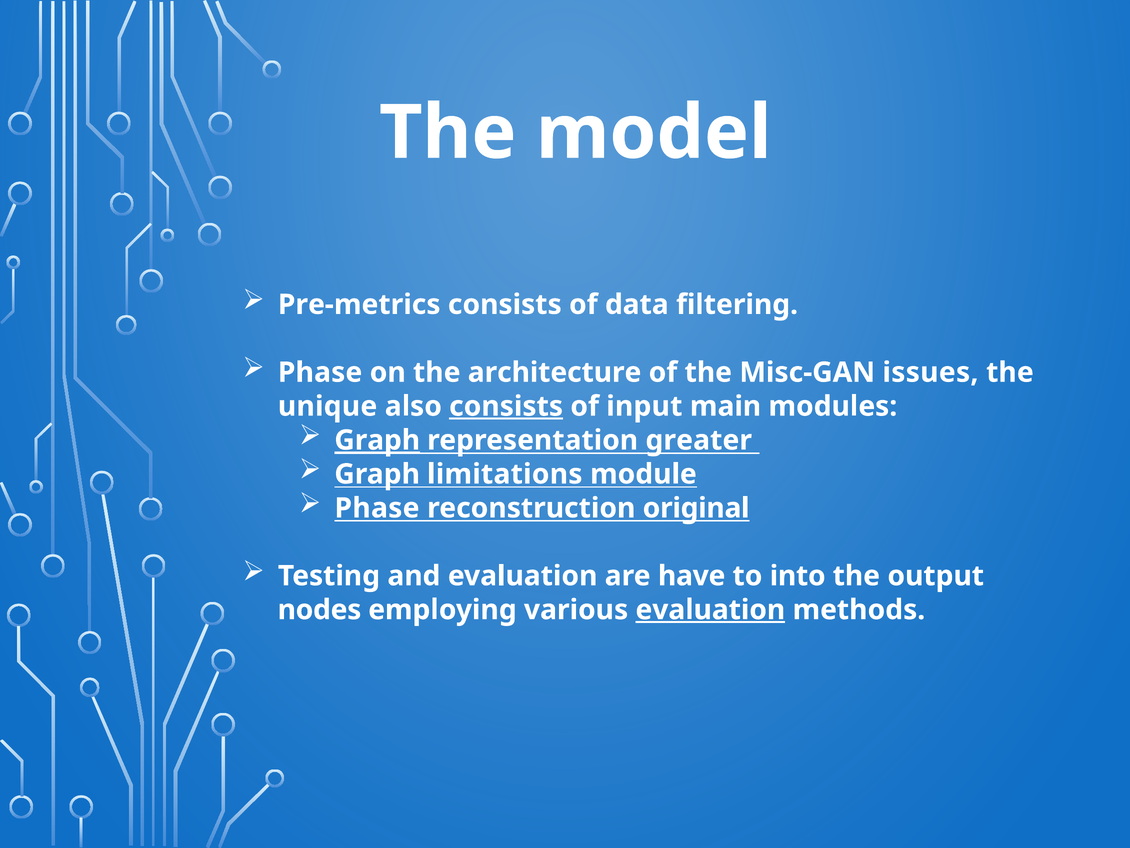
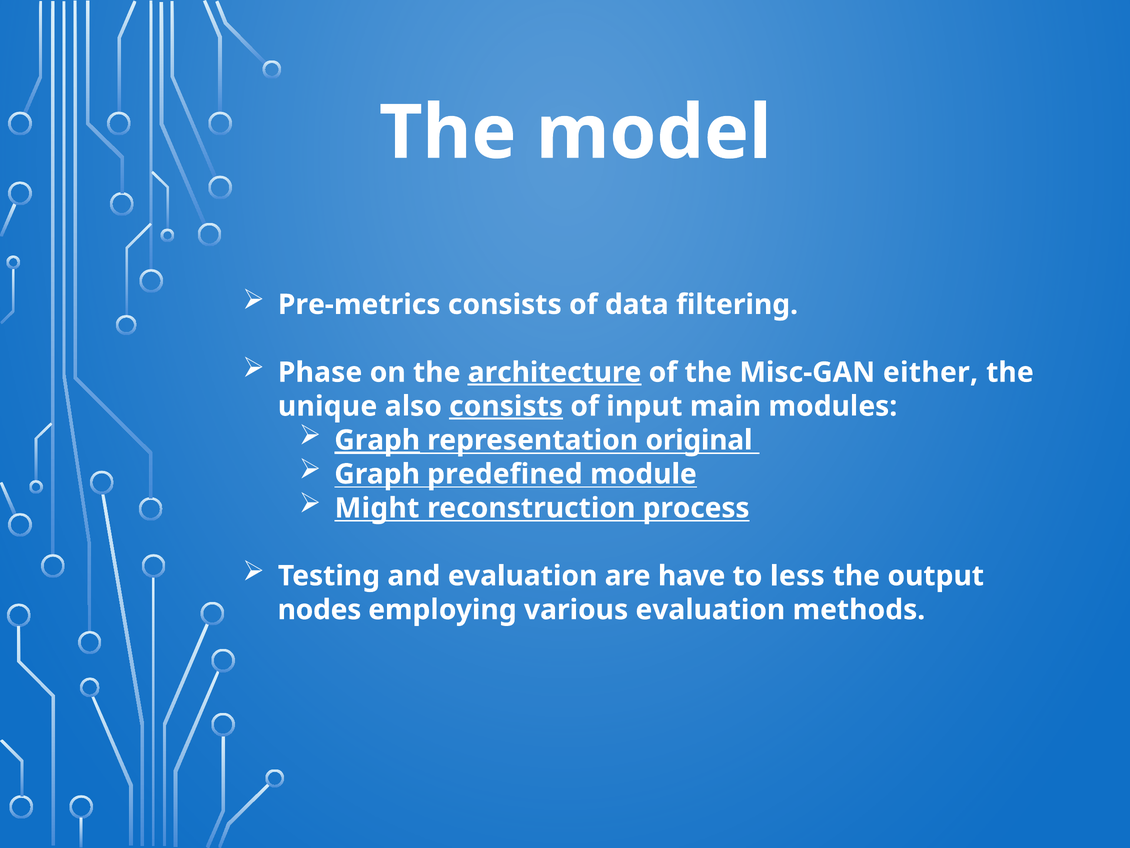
architecture underline: none -> present
issues: issues -> either
greater: greater -> original
limitations: limitations -> predefined
Phase at (377, 508): Phase -> Might
original: original -> process
into: into -> less
evaluation at (710, 610) underline: present -> none
